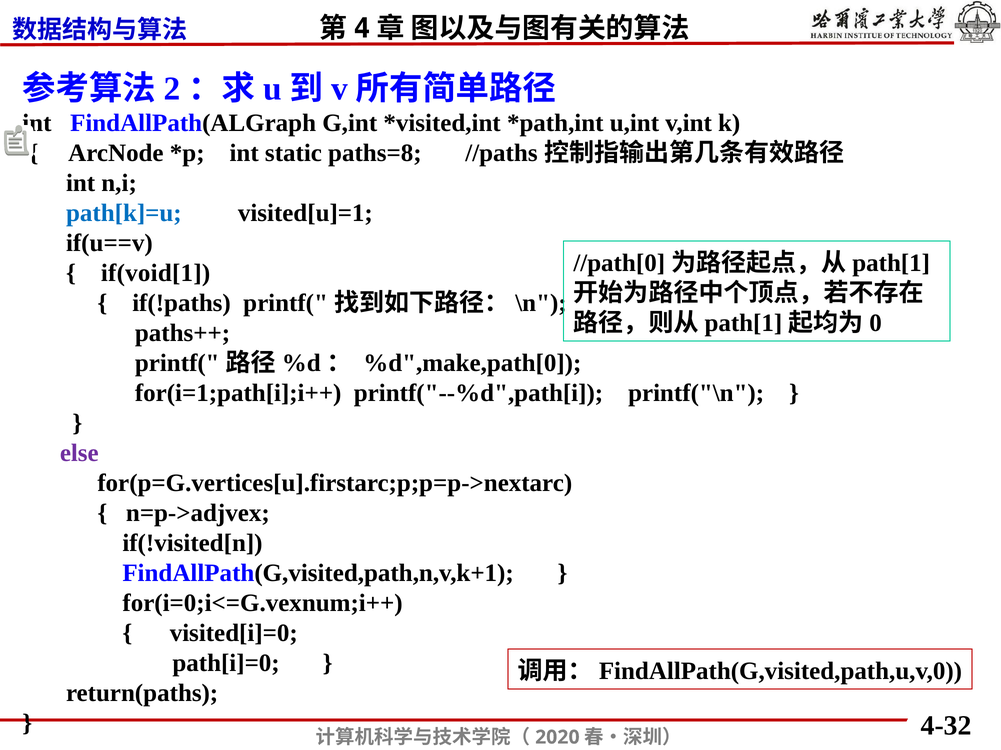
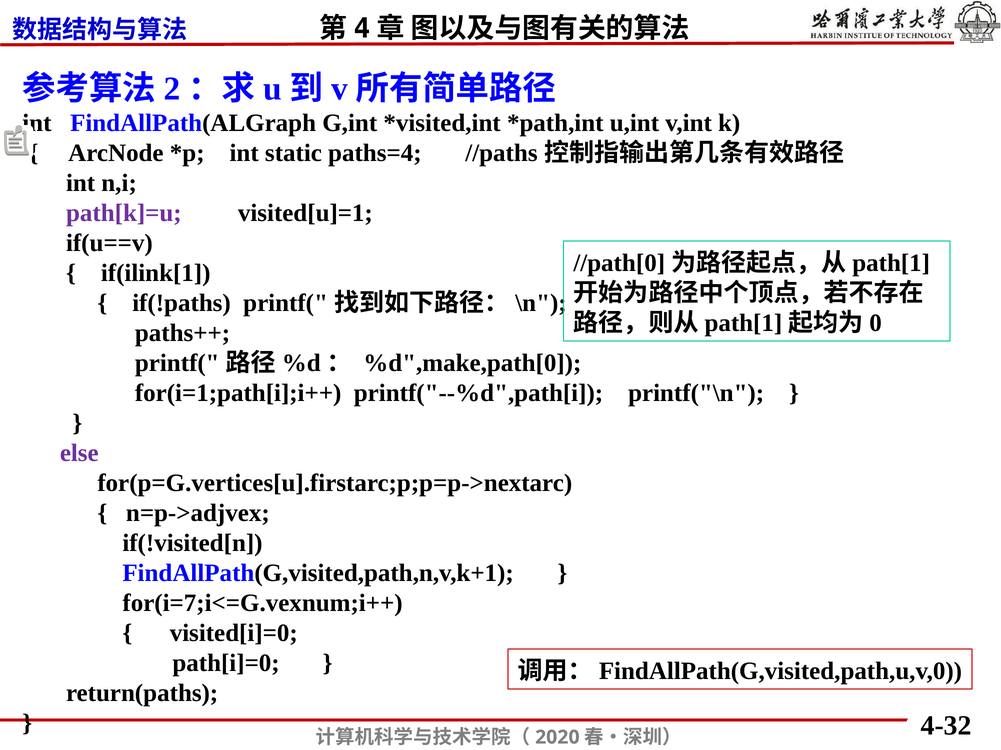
paths=8: paths=8 -> paths=4
path[k]=u colour: blue -> purple
if(void[1: if(void[1 -> if(ilink[1
for(i=0;i<=G.vexnum;i++: for(i=0;i<=G.vexnum;i++ -> for(i=7;i<=G.vexnum;i++
